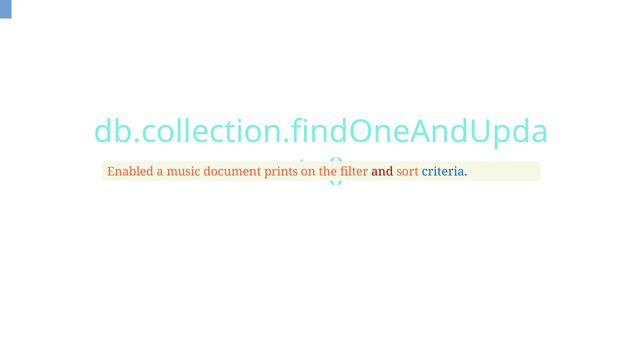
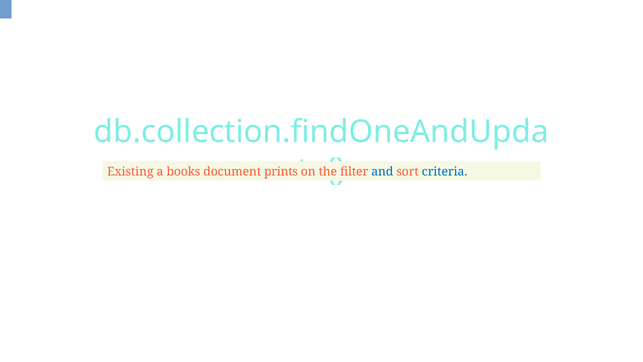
Enabled: Enabled -> Existing
music: music -> books
and colour: red -> blue
